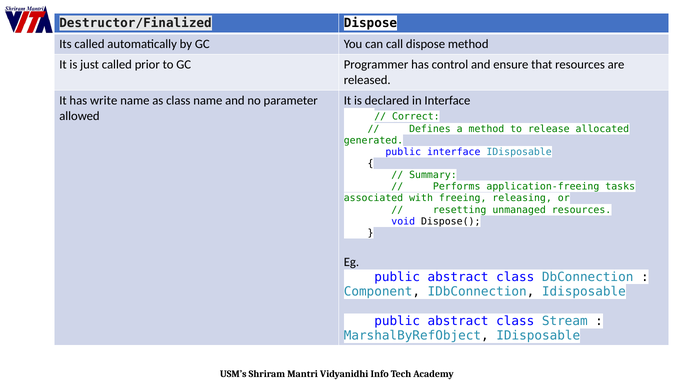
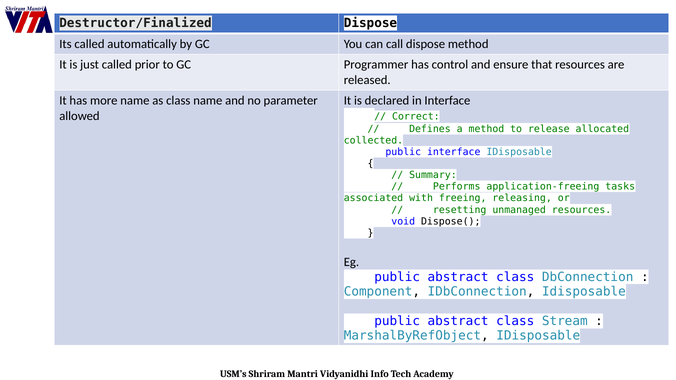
write: write -> more
generated: generated -> collected
